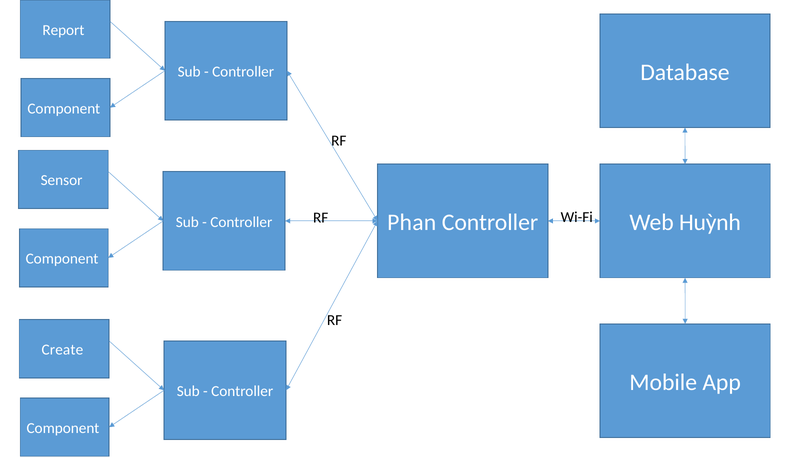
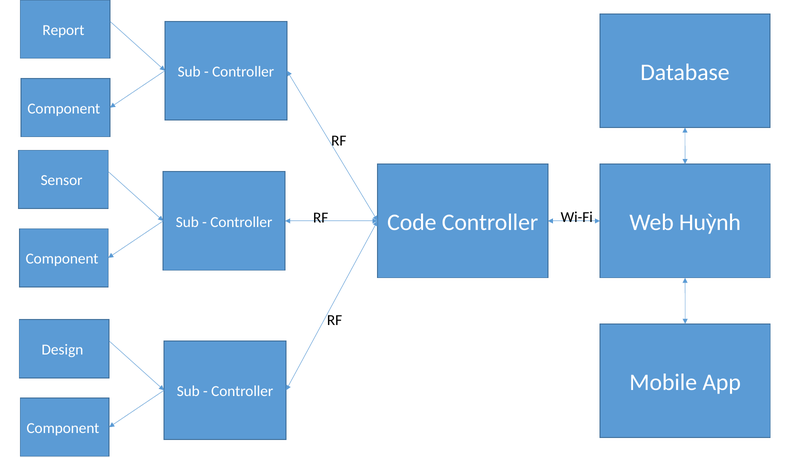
Phan: Phan -> Code
Create: Create -> Design
